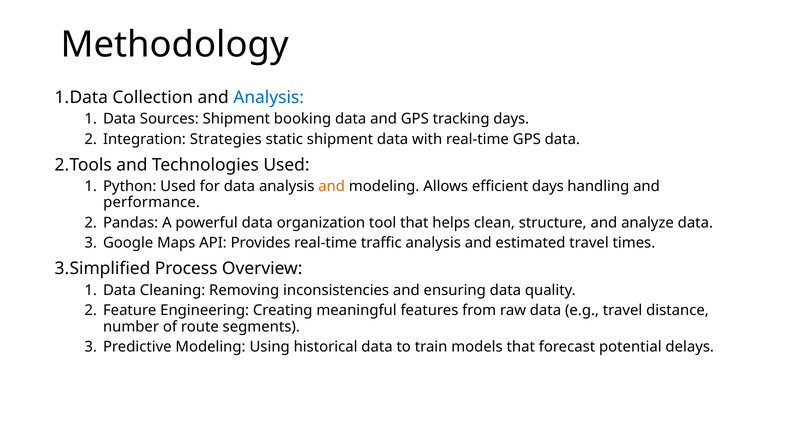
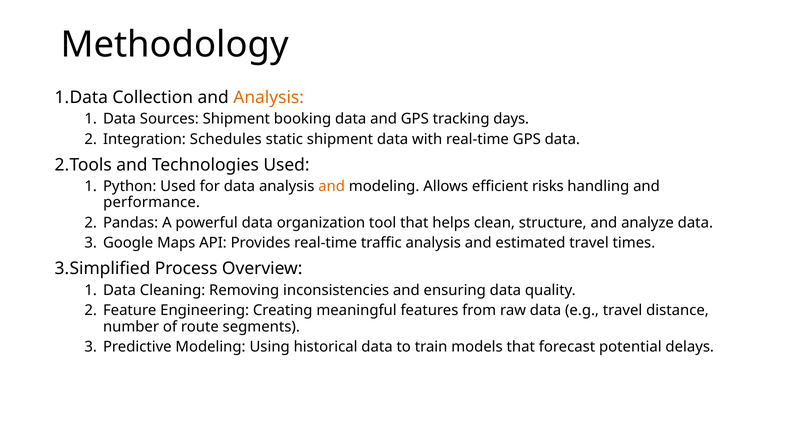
Analysis at (269, 97) colour: blue -> orange
Strategies: Strategies -> Schedules
efficient days: days -> risks
